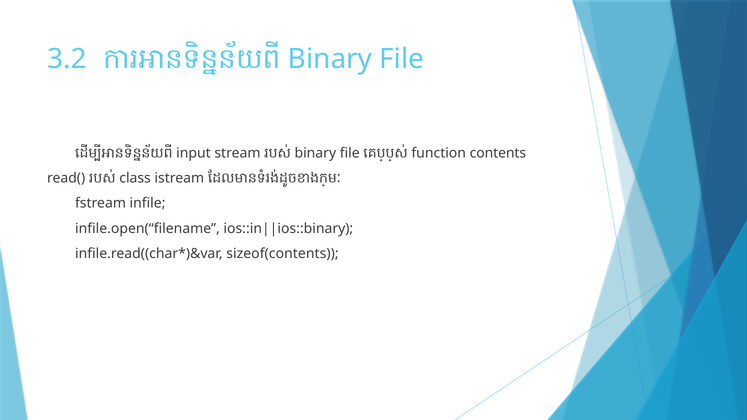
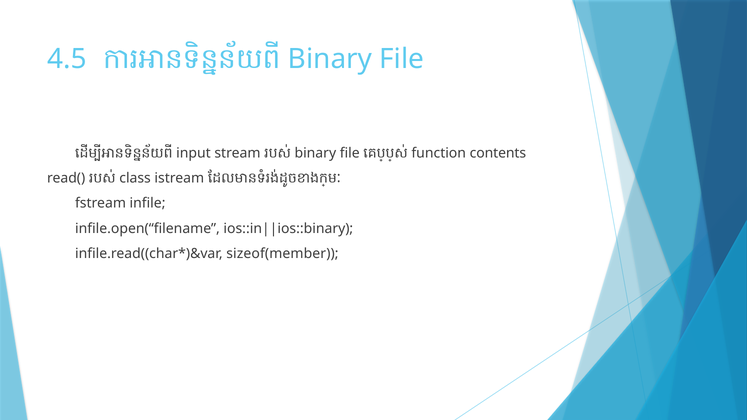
3.2: 3.2 -> 4.5
sizeof(contents: sizeof(contents -> sizeof(member
